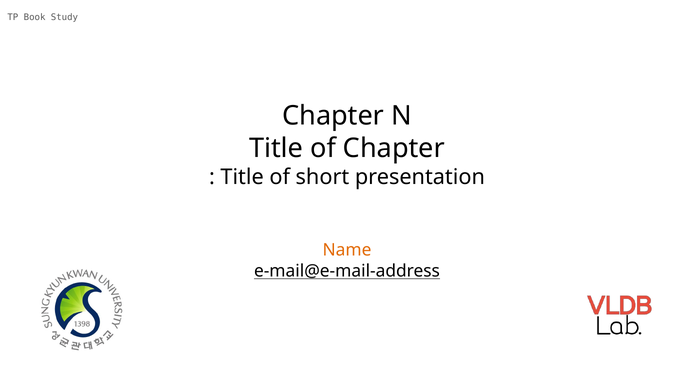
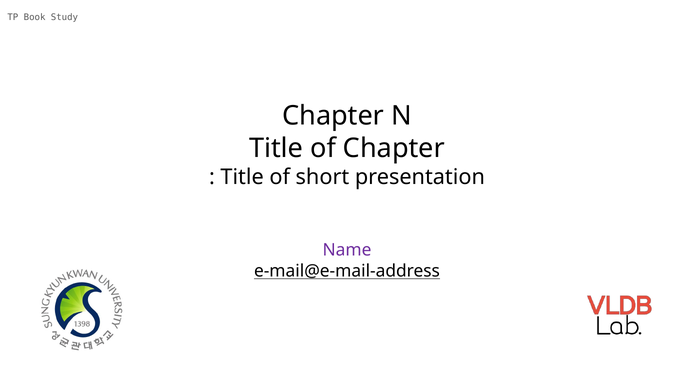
Name colour: orange -> purple
